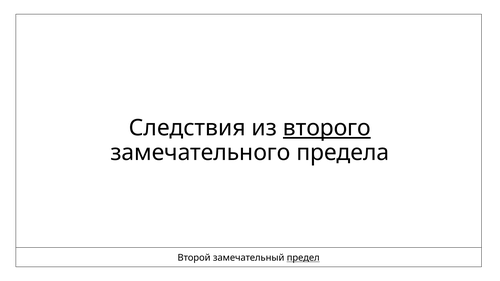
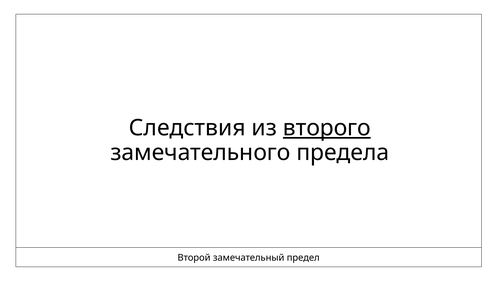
предел underline: present -> none
